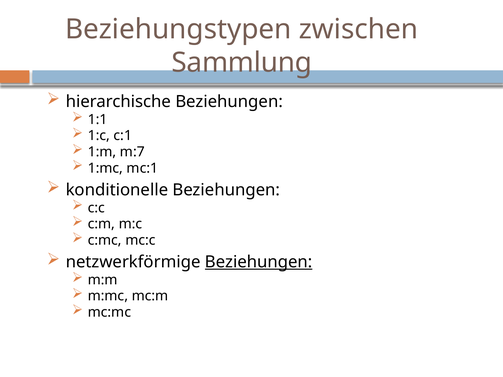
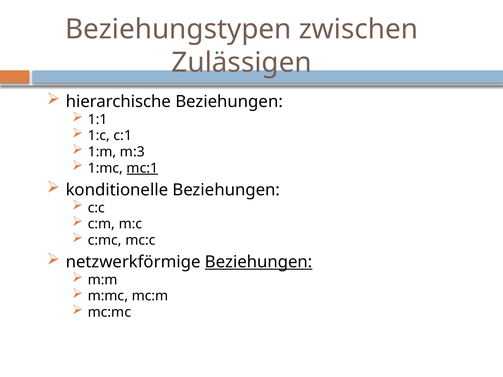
Sammlung: Sammlung -> Zulässigen
m:7: m:7 -> m:3
mc:1 underline: none -> present
